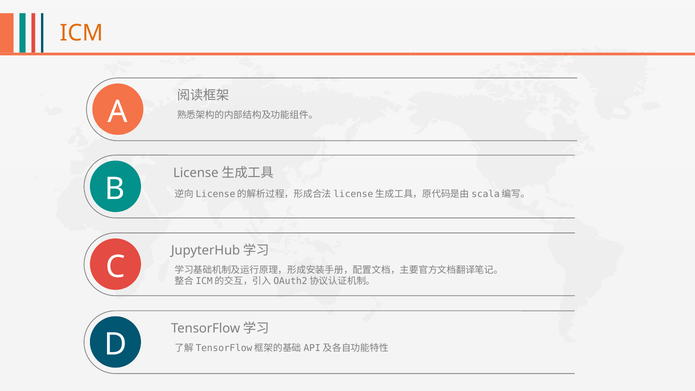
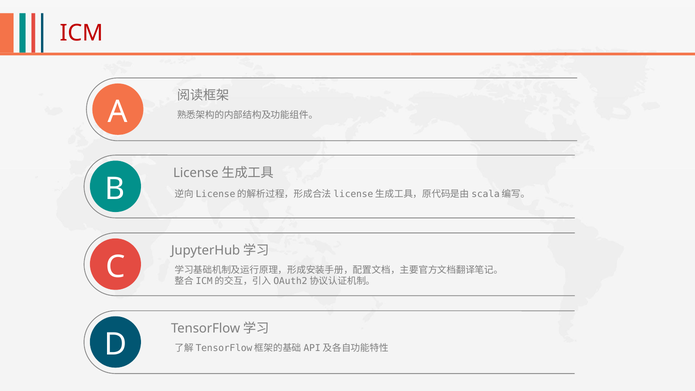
ICM colour: orange -> red
